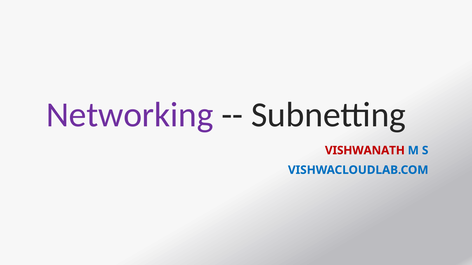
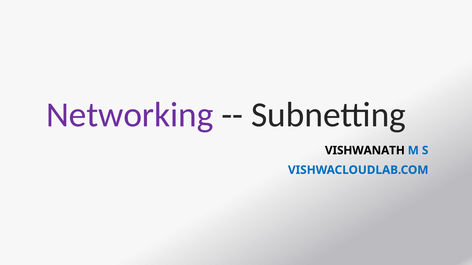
VISHWANATH colour: red -> black
